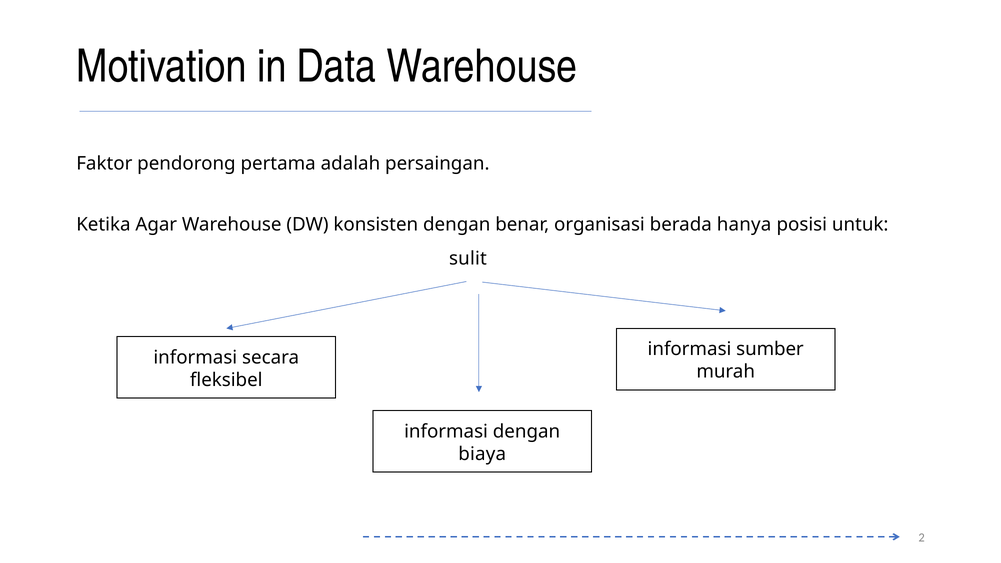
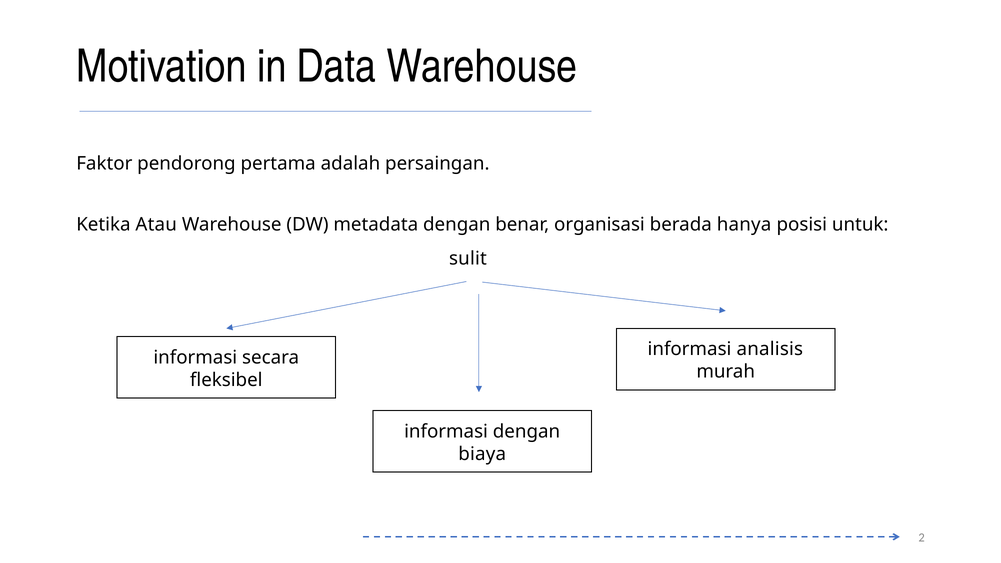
Agar: Agar -> Atau
konsisten: konsisten -> metadata
sumber: sumber -> analisis
